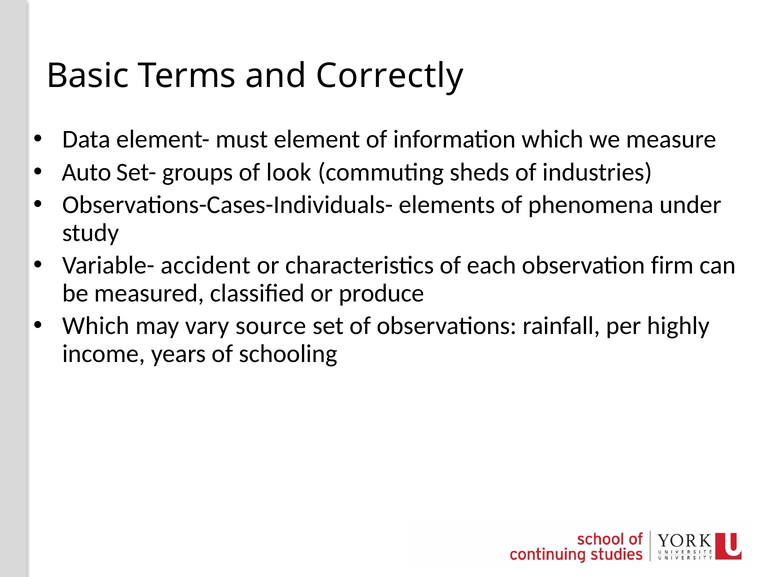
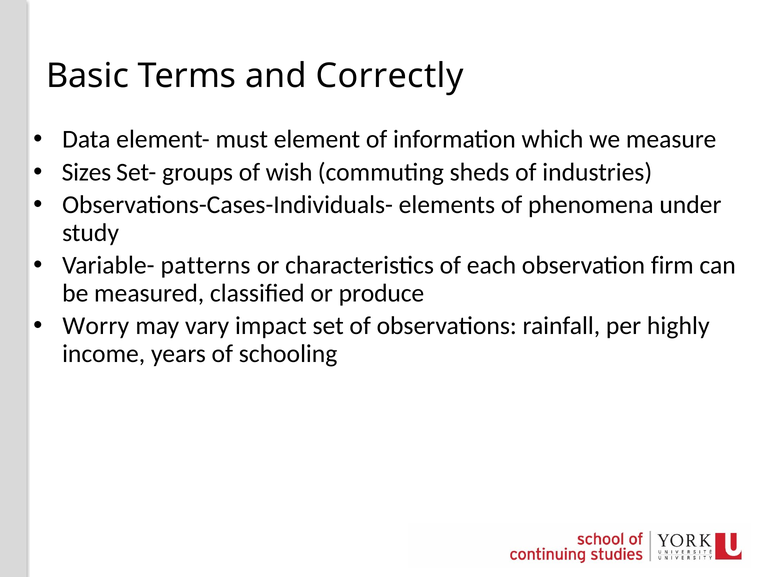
Auto: Auto -> Sizes
look: look -> wish
accident: accident -> patterns
Which at (96, 326): Which -> Worry
source: source -> impact
